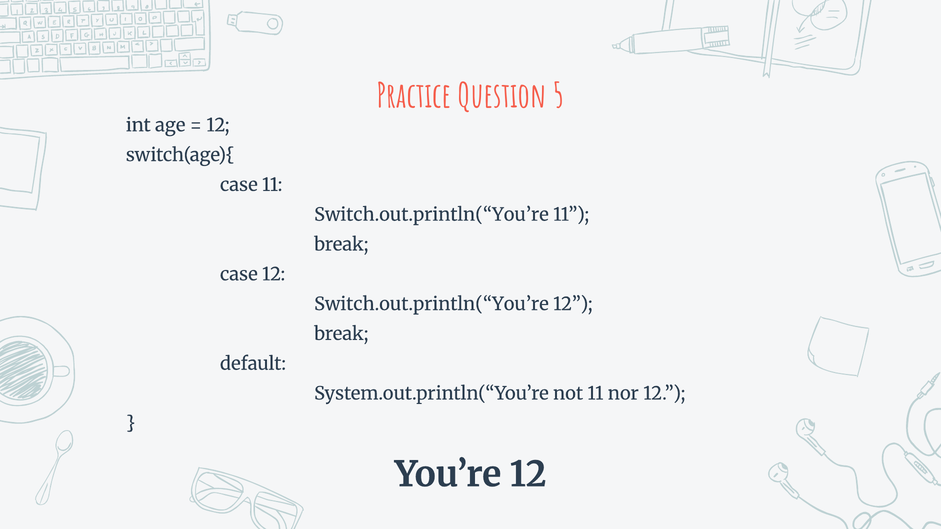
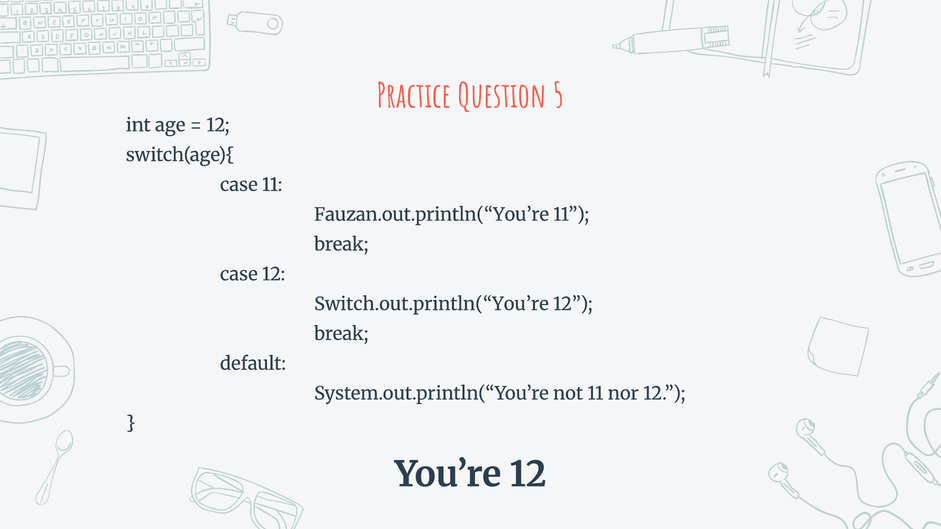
Switch.out.println(“You’re at (431, 215): Switch.out.println(“You’re -> Fauzan.out.println(“You’re
